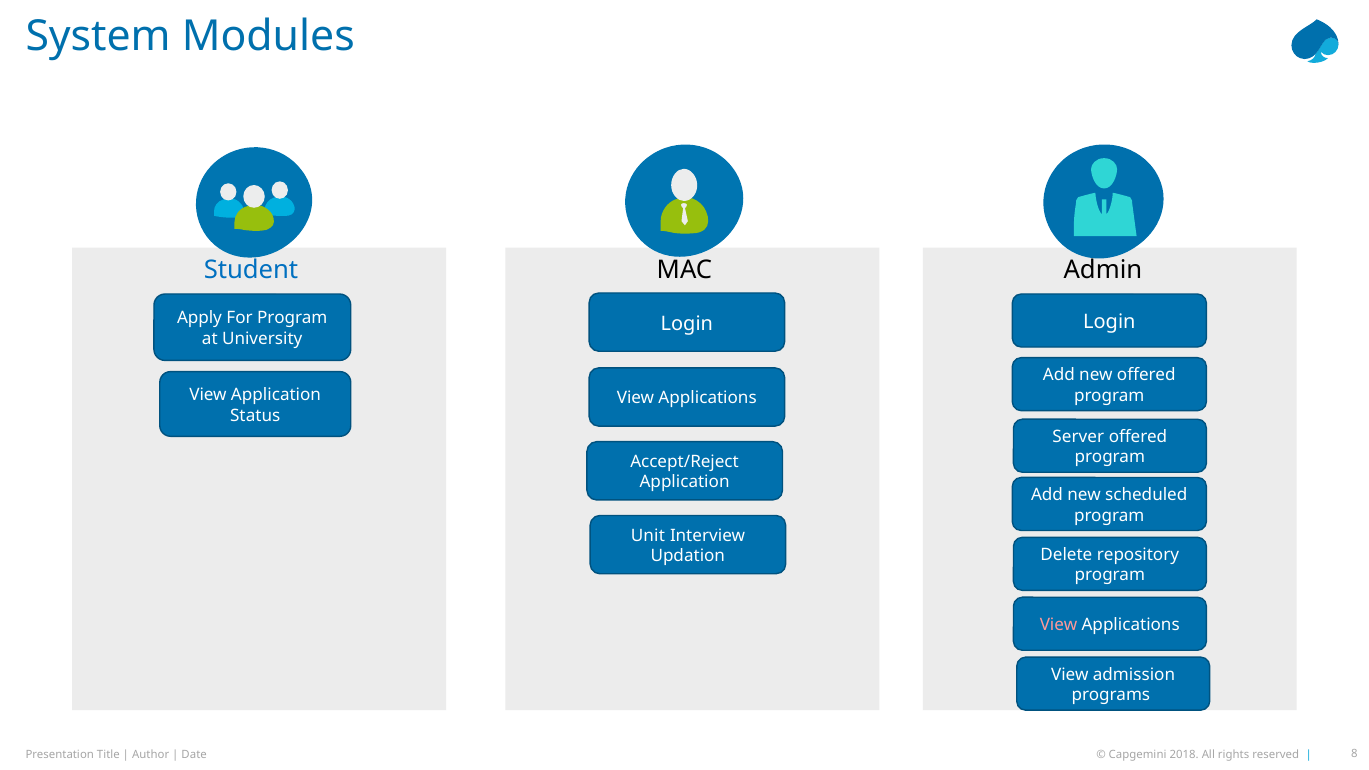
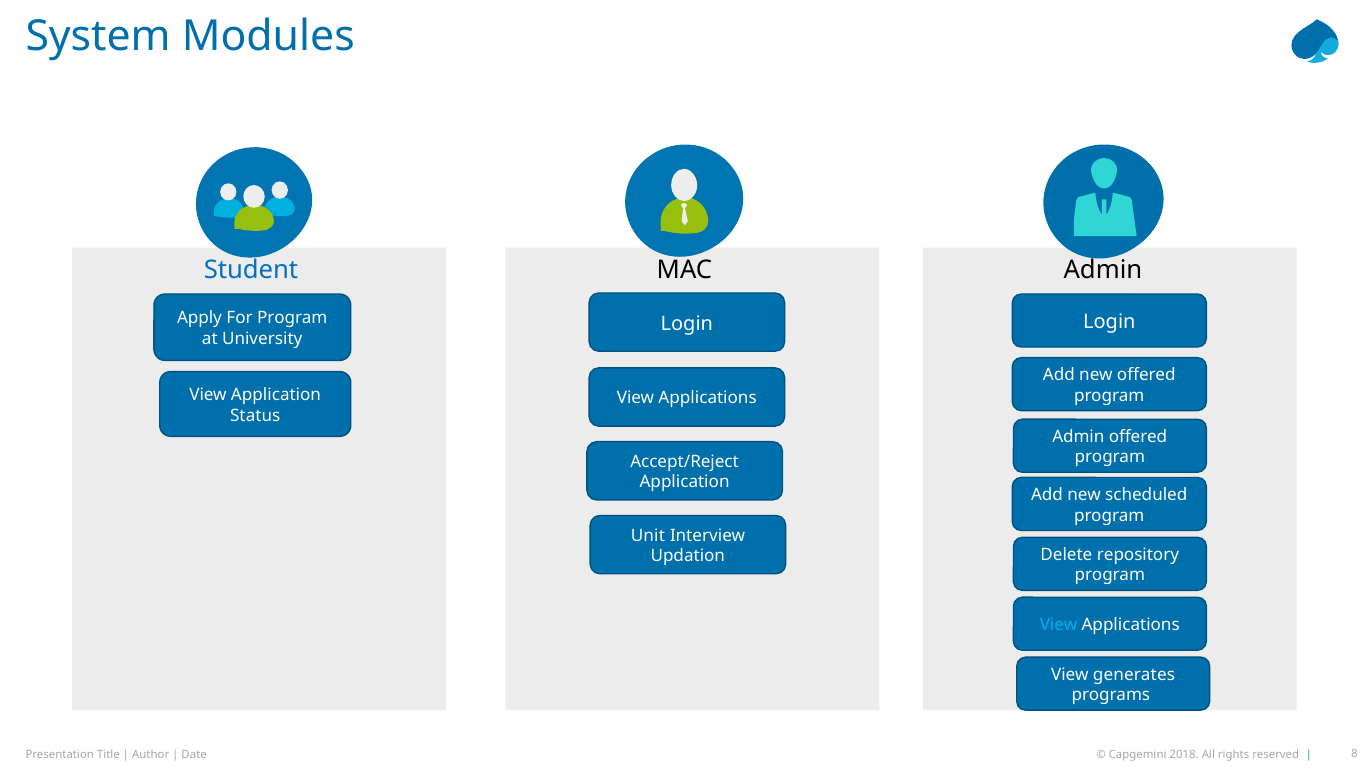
Server at (1078, 437): Server -> Admin
View at (1059, 625) colour: pink -> light blue
admission: admission -> generates
